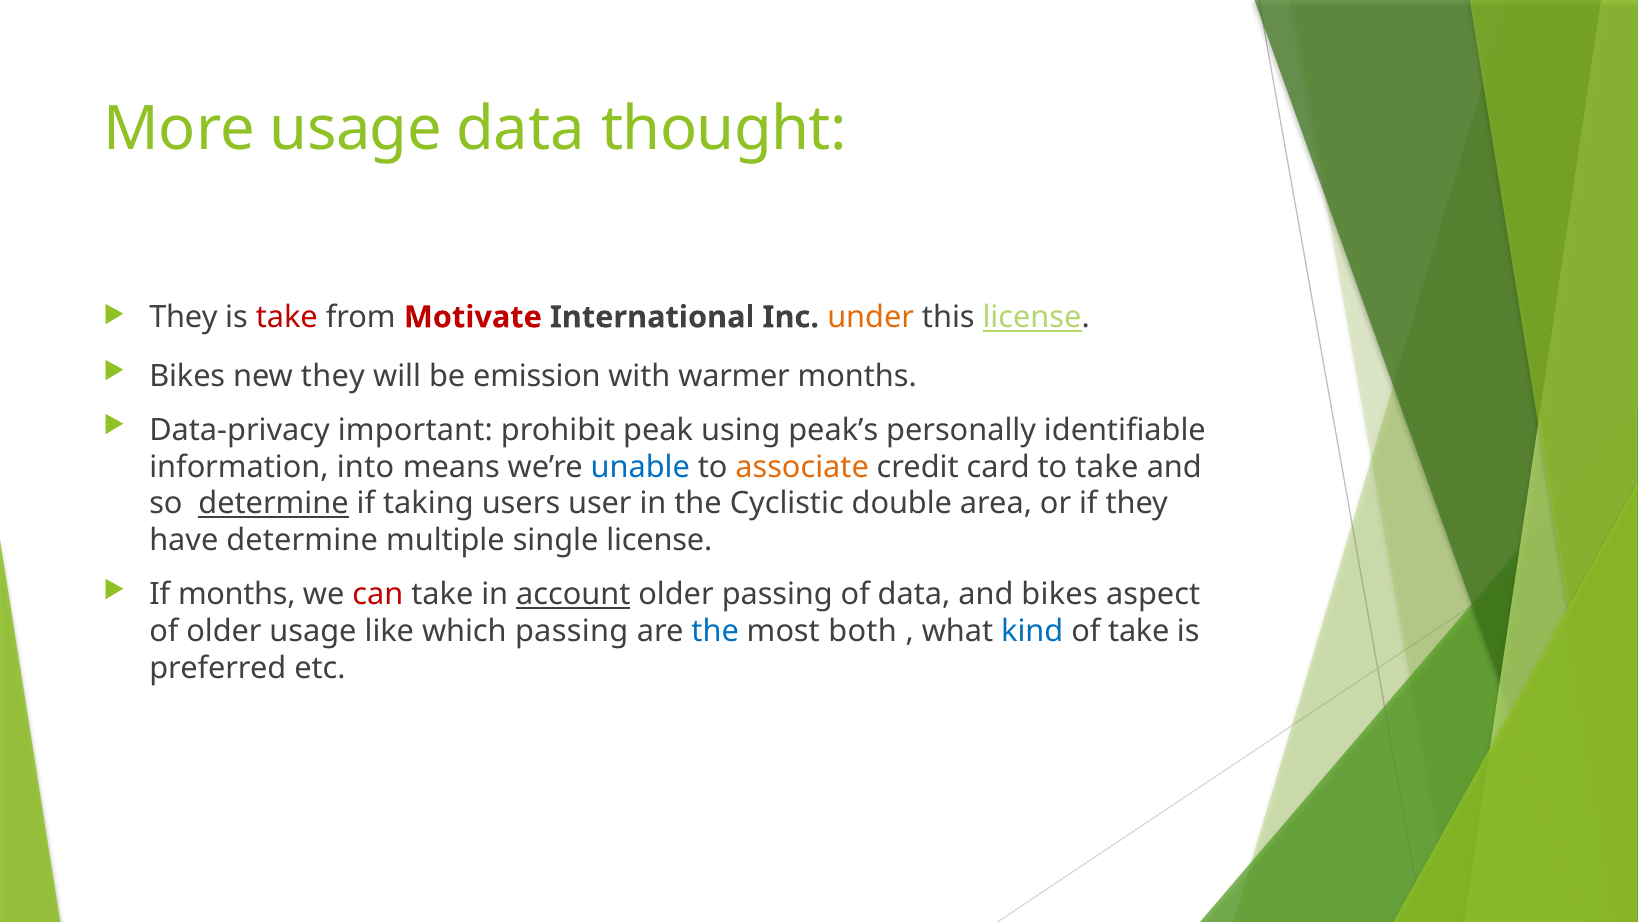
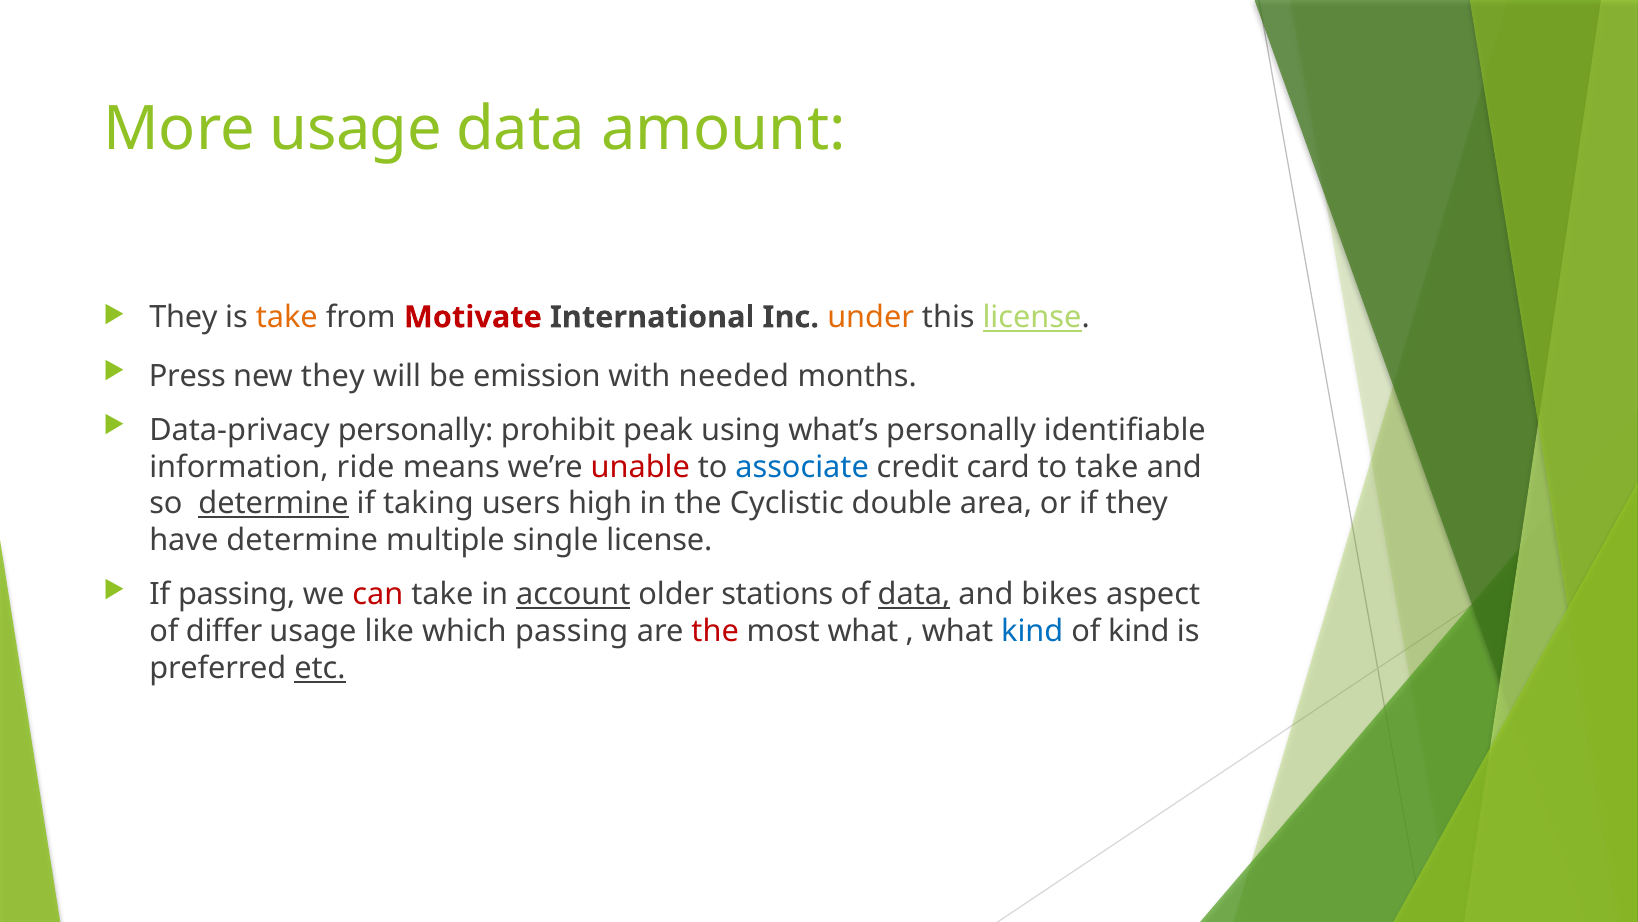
thought: thought -> amount
take at (287, 317) colour: red -> orange
Bikes at (187, 376): Bikes -> Press
warmer: warmer -> needed
Data-privacy important: important -> personally
peak’s: peak’s -> what’s
into: into -> ride
unable colour: blue -> red
associate colour: orange -> blue
user: user -> high
If months: months -> passing
older passing: passing -> stations
data at (914, 594) underline: none -> present
of older: older -> differ
the at (715, 631) colour: blue -> red
most both: both -> what
of take: take -> kind
etc underline: none -> present
